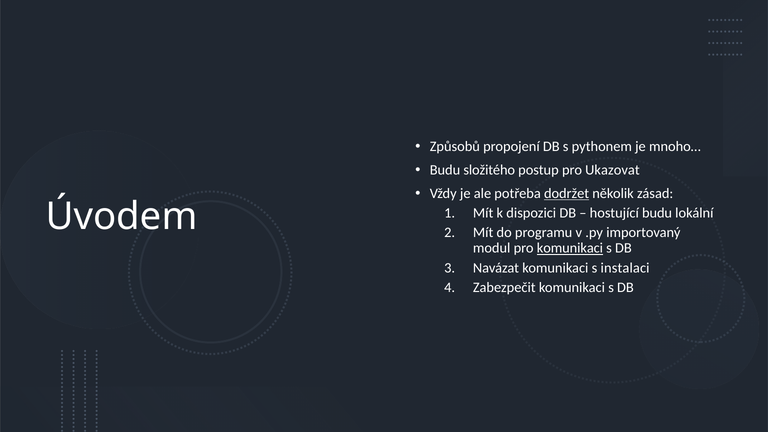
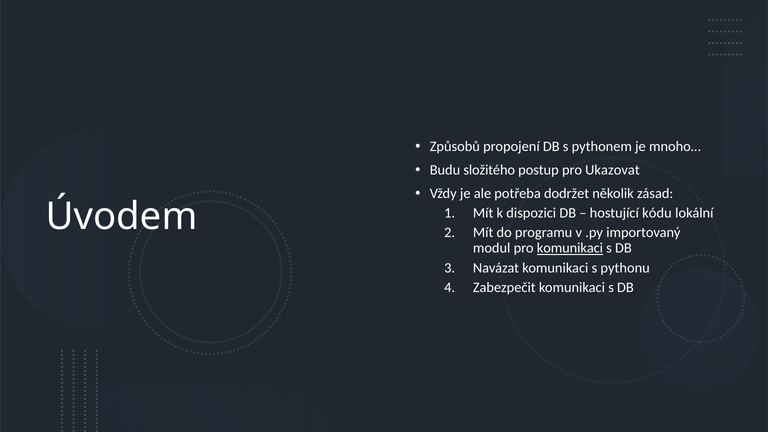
dodržet underline: present -> none
hostující budu: budu -> kódu
instalaci: instalaci -> pythonu
